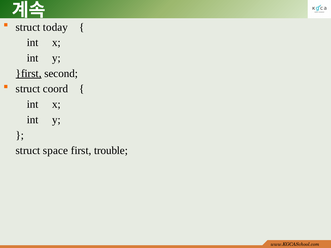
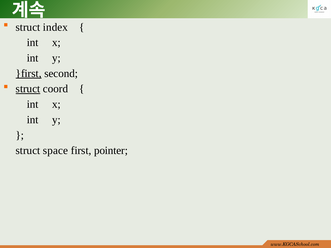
today: today -> index
struct at (28, 89) underline: none -> present
trouble: trouble -> pointer
